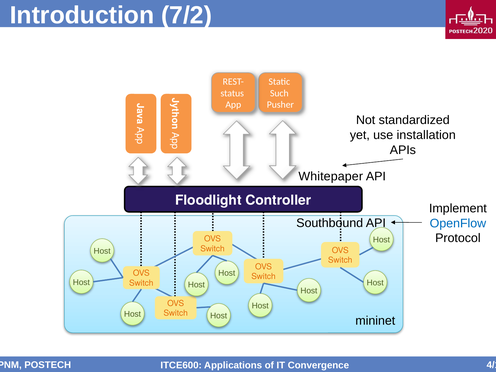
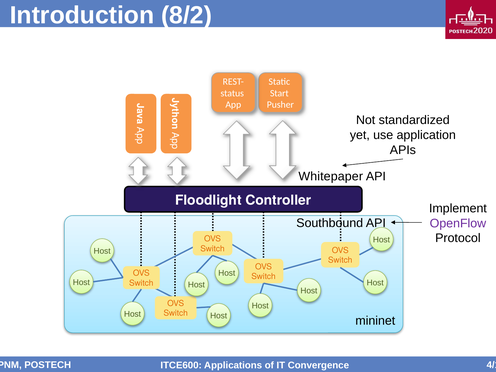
7/2: 7/2 -> 8/2
Such: Such -> Start
installation: installation -> application
OpenFlow colour: blue -> purple
